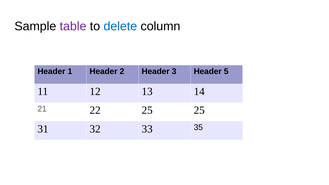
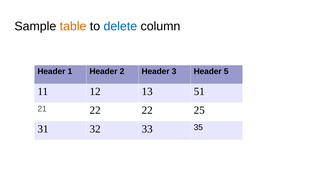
table colour: purple -> orange
14: 14 -> 51
22 25: 25 -> 22
